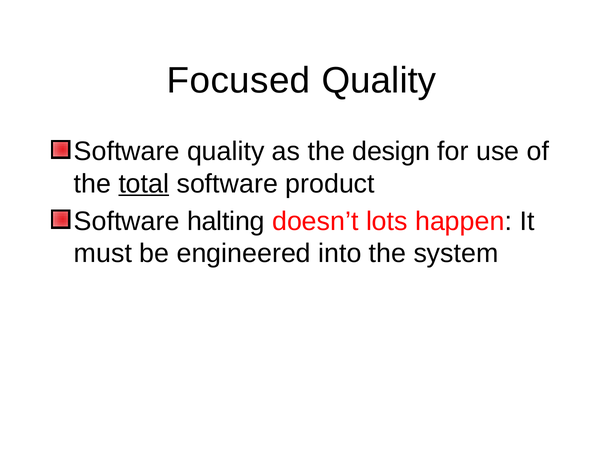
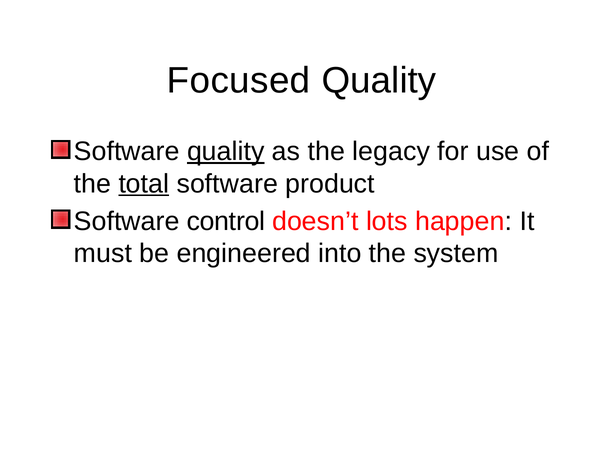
quality at (226, 152) underline: none -> present
design: design -> legacy
halting: halting -> control
